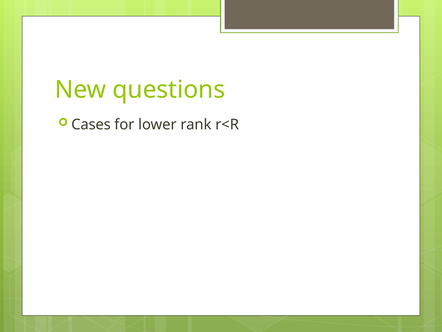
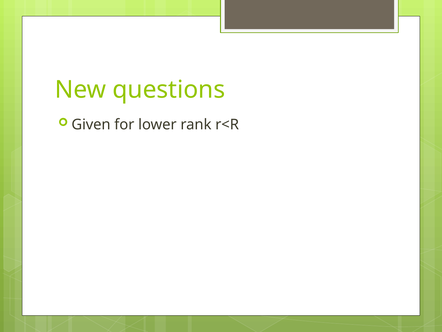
Cases: Cases -> Given
